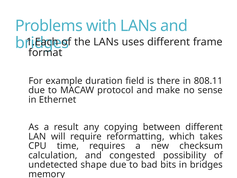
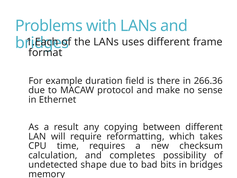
808.11: 808.11 -> 266.36
congested: congested -> completes
